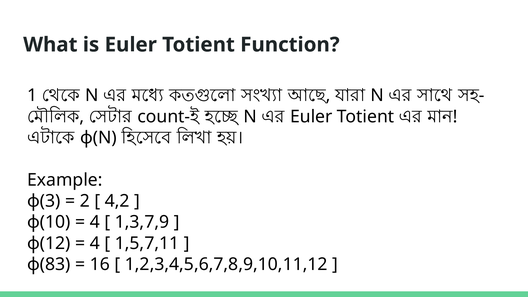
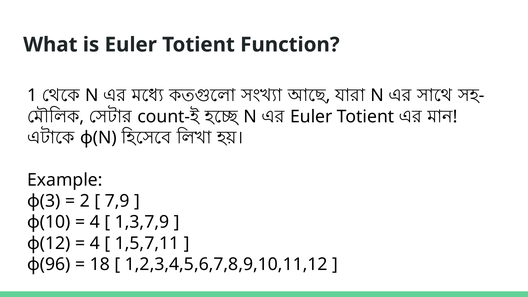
4,2: 4,2 -> 7,9
φ(83: φ(83 -> φ(96
16: 16 -> 18
